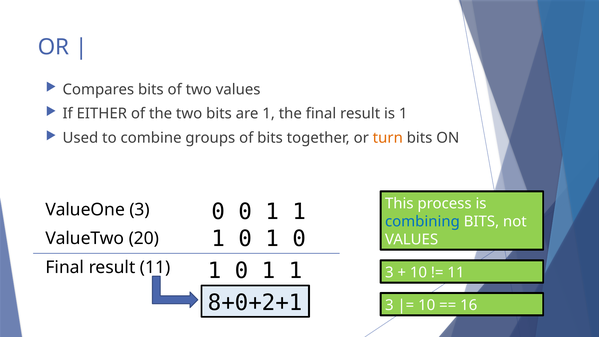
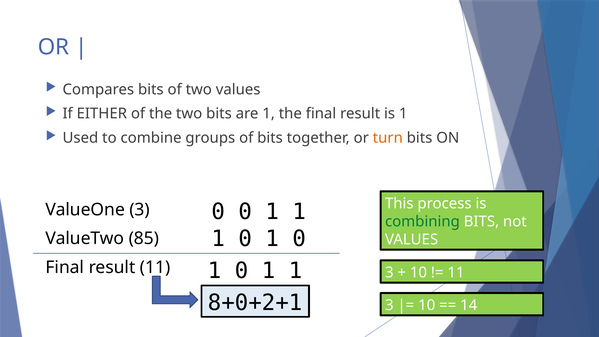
combining colour: blue -> green
20: 20 -> 85
16: 16 -> 14
